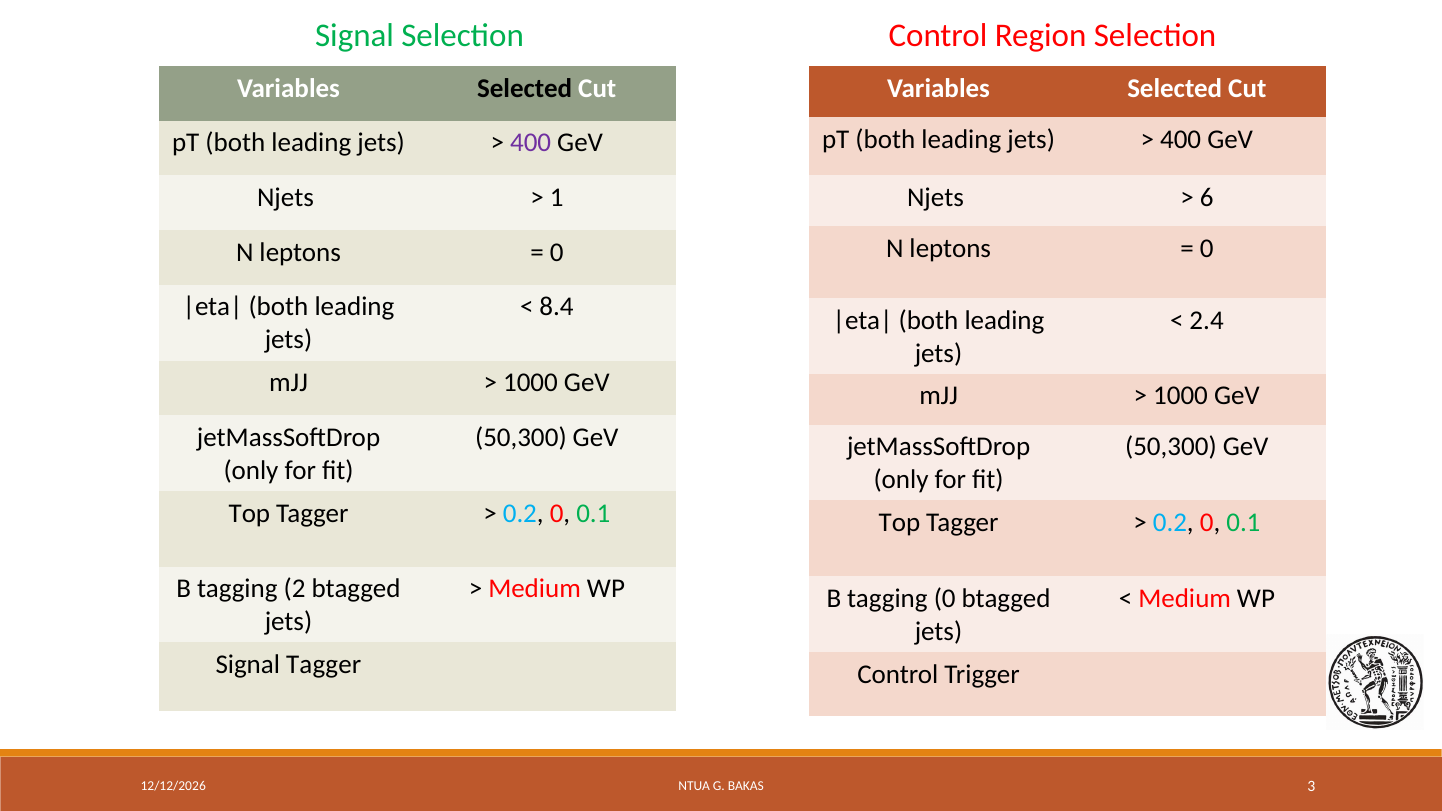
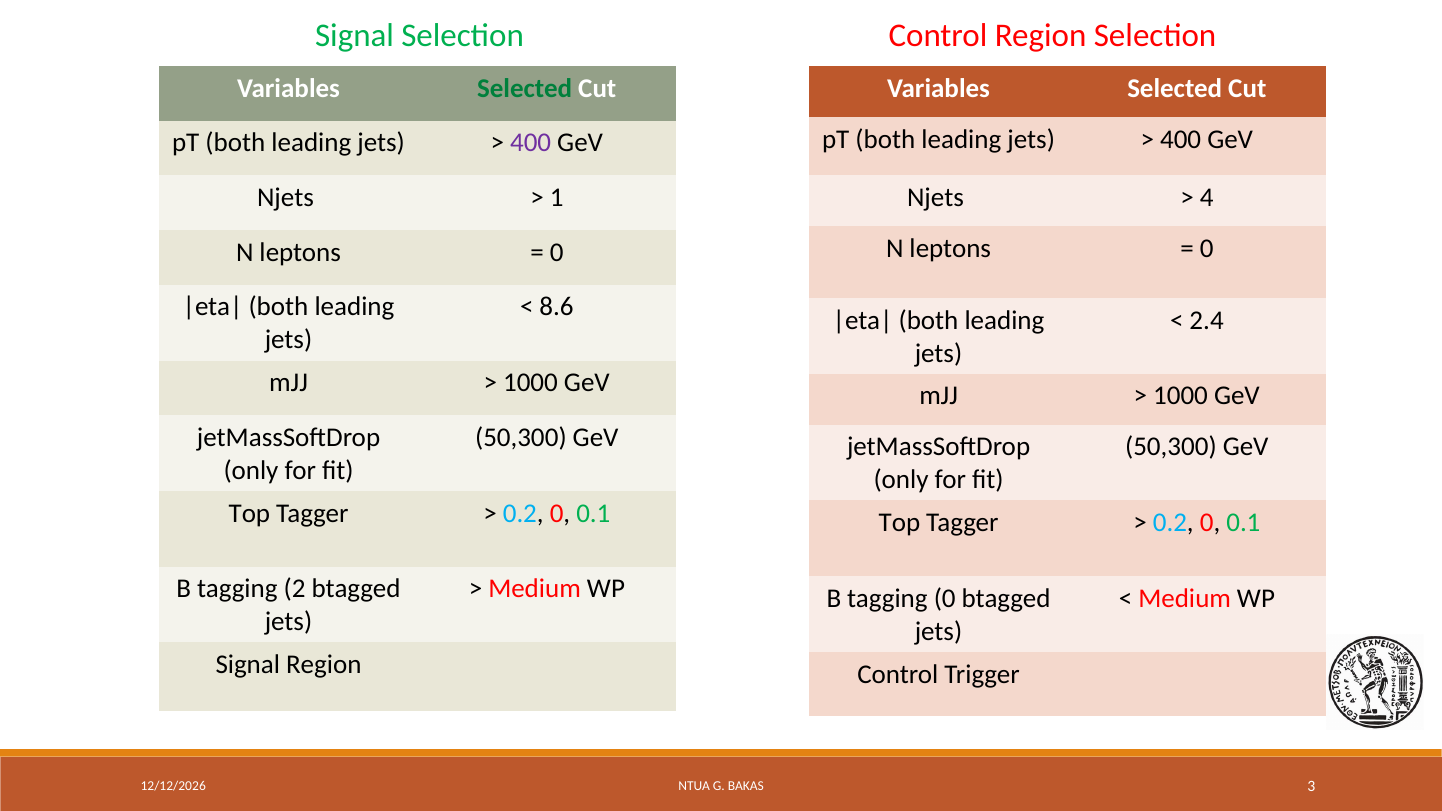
Selected at (525, 88) colour: black -> green
6: 6 -> 4
8.4: 8.4 -> 8.6
Signal Tagger: Tagger -> Region
